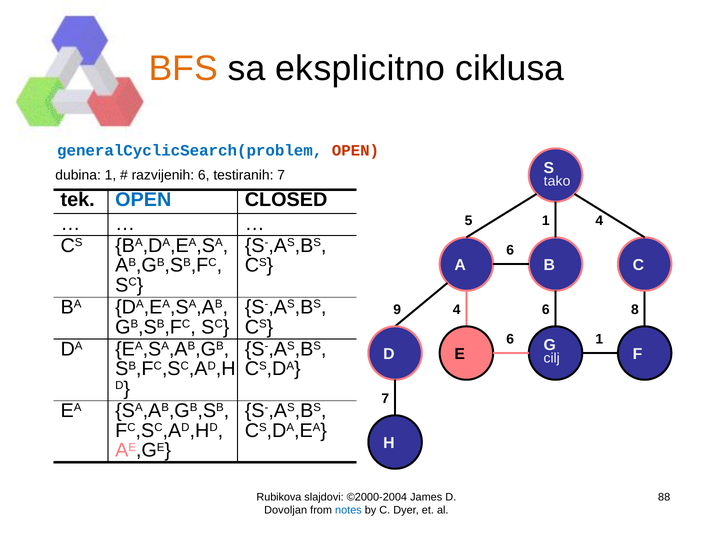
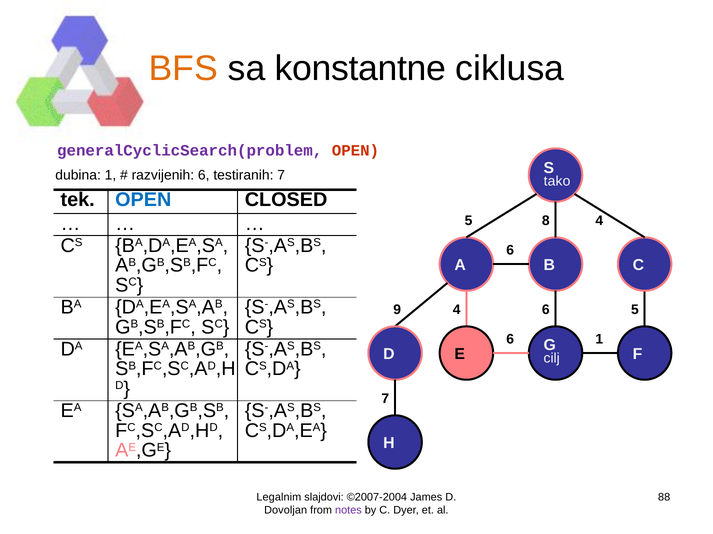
eksplicitno: eksplicitno -> konstantne
generalCyclicSearch(problem colour: blue -> purple
5 1: 1 -> 8
6 8: 8 -> 5
Rubikova: Rubikova -> Legalnim
©2000-2004: ©2000-2004 -> ©2007-2004
notes colour: blue -> purple
